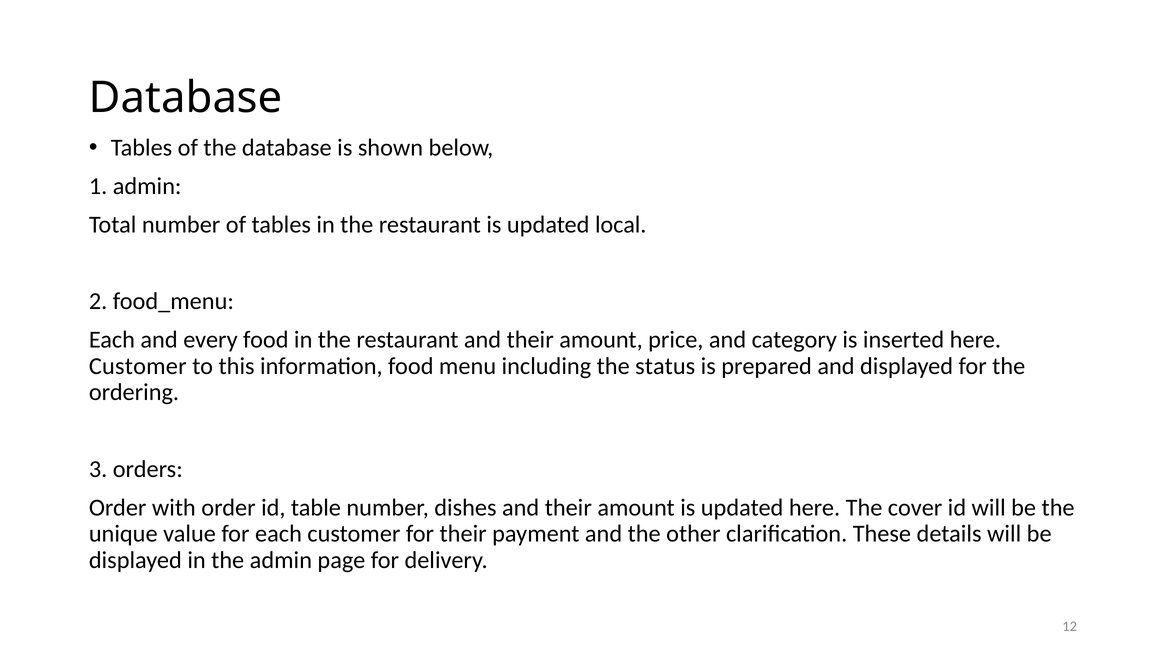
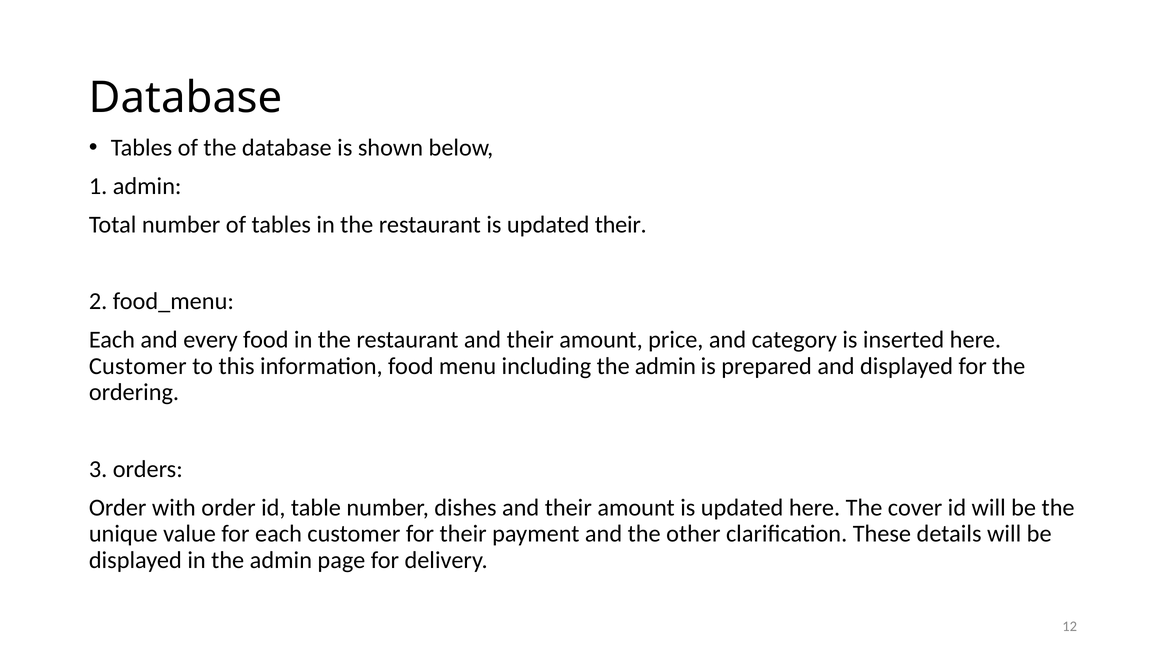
updated local: local -> their
including the status: status -> admin
